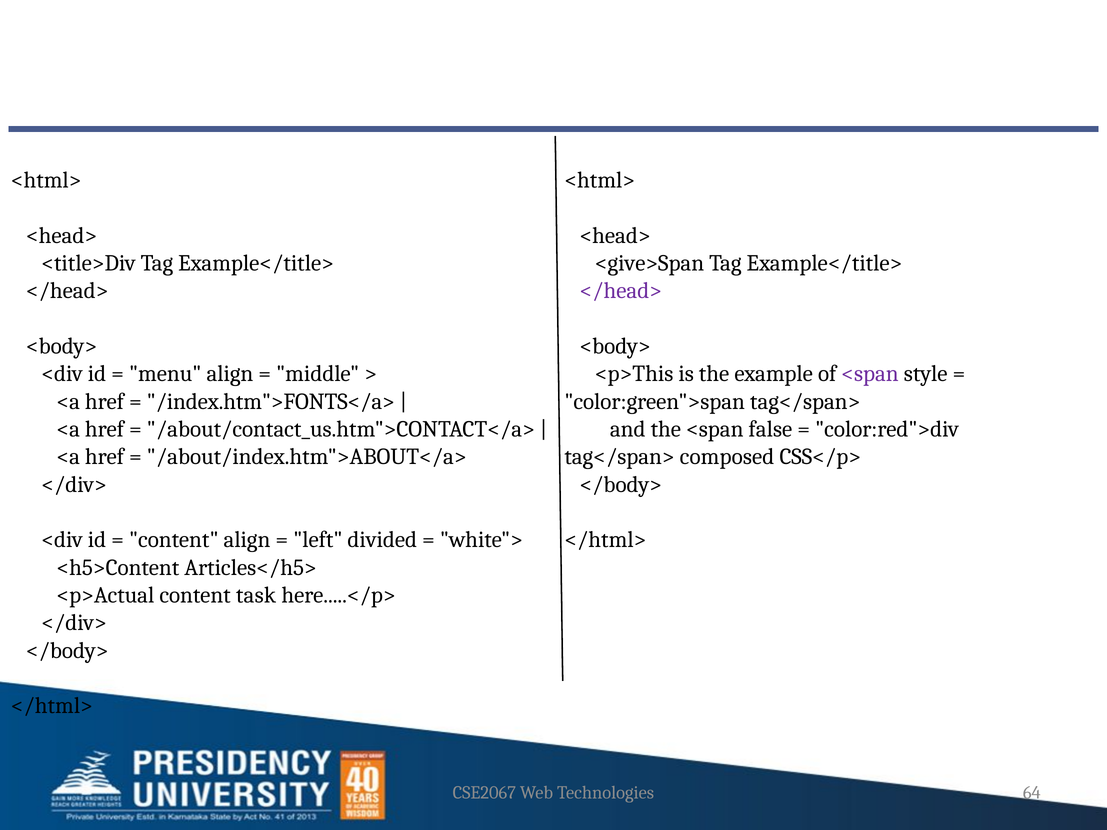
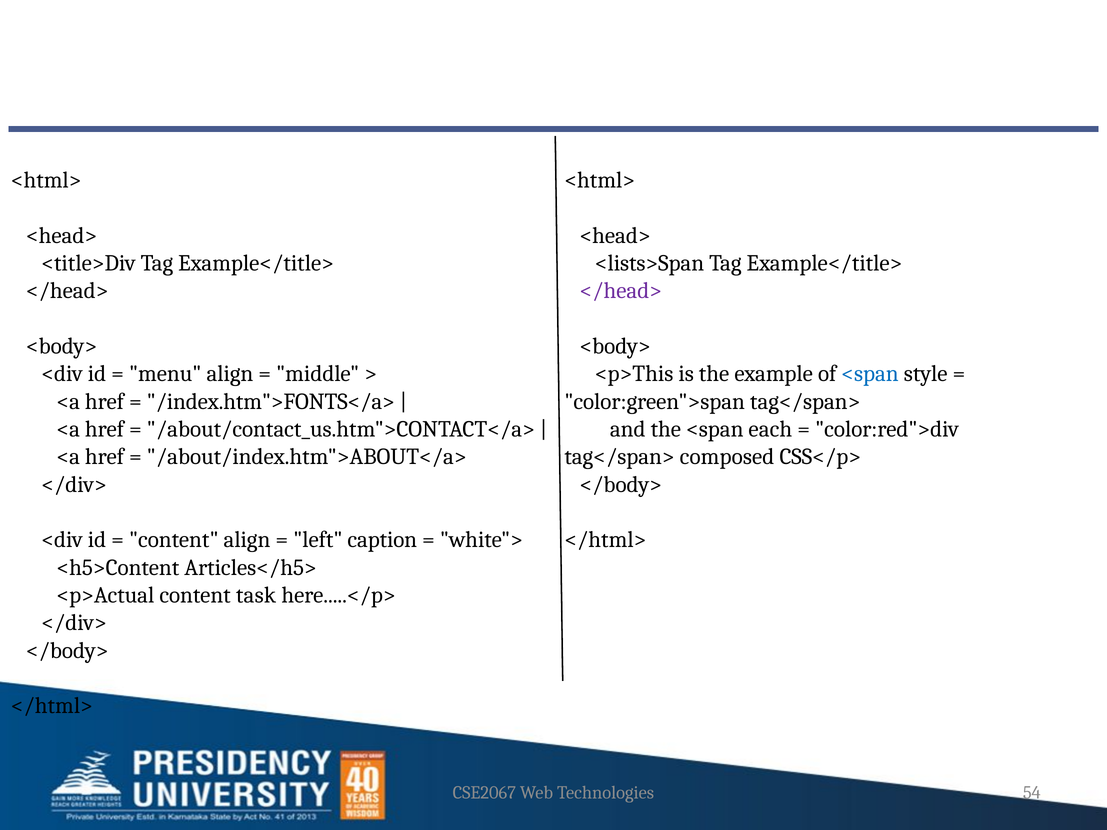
<give>Span: <give>Span -> <lists>Span
<span at (870, 374) colour: purple -> blue
false: false -> each
divided: divided -> caption
64: 64 -> 54
